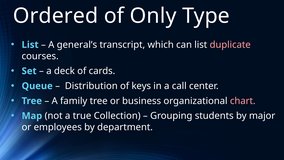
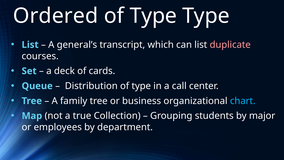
Only at (153, 16): Only -> Type
Distribution of keys: keys -> type
chart colour: pink -> light blue
